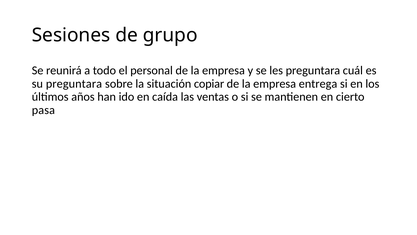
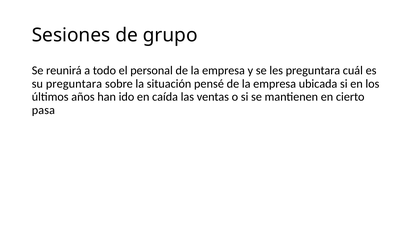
copiar: copiar -> pensé
entrega: entrega -> ubicada
